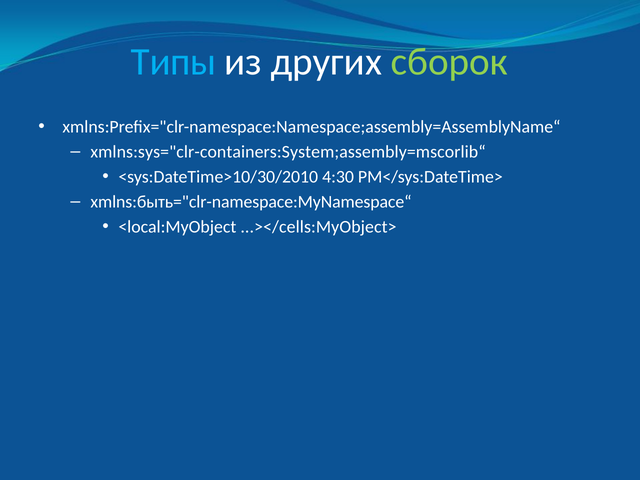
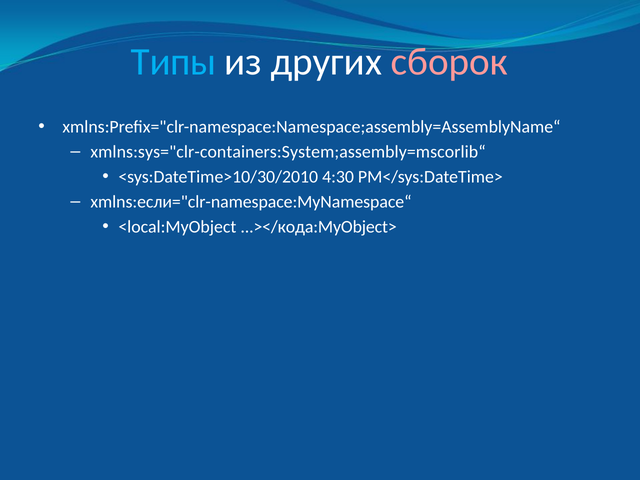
сборок colour: light green -> pink
xmlns:быть="clr-namespace:MyNamespace“: xmlns:быть="clr-namespace:MyNamespace“ -> xmlns:если="clr-namespace:MyNamespace“
...></cells:MyObject>: ...></cells:MyObject> -> ...></кода:MyObject>
